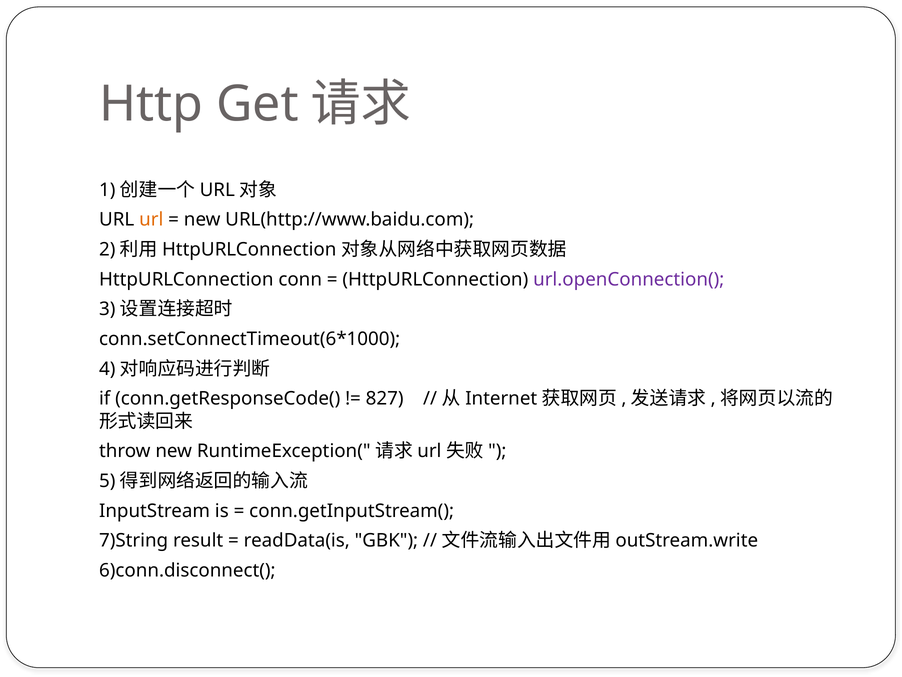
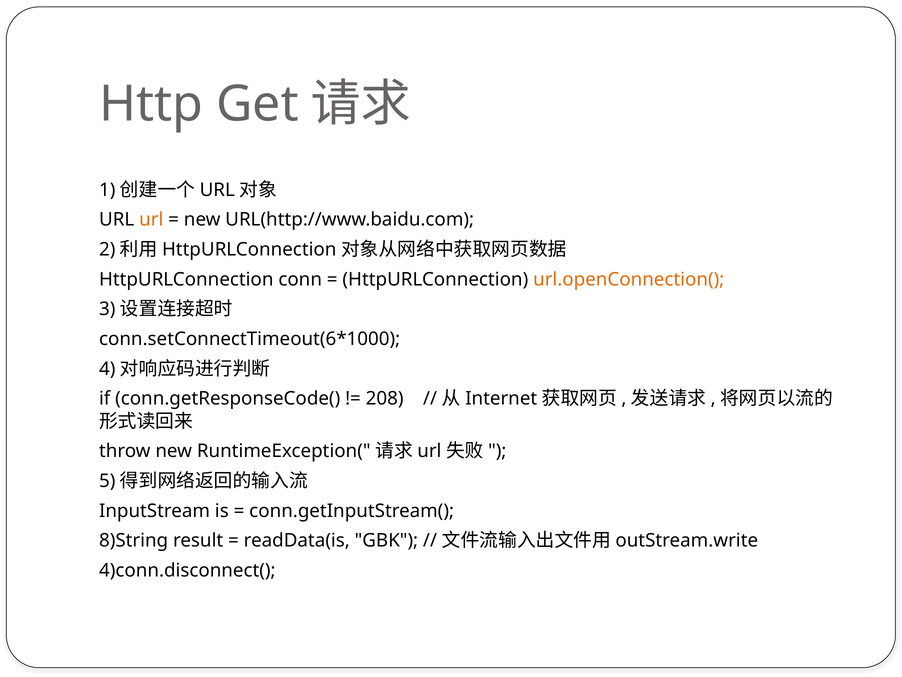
url.openConnection( colour: purple -> orange
827: 827 -> 208
7)String: 7)String -> 8)String
6)conn.disconnect(: 6)conn.disconnect( -> 4)conn.disconnect(
